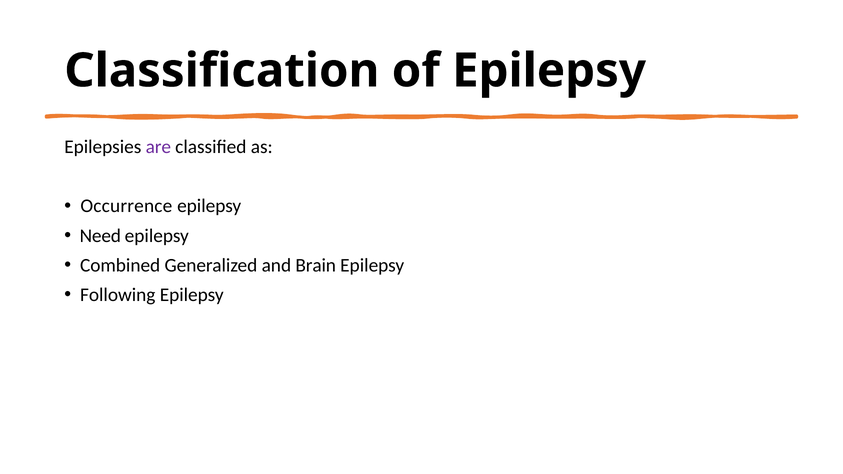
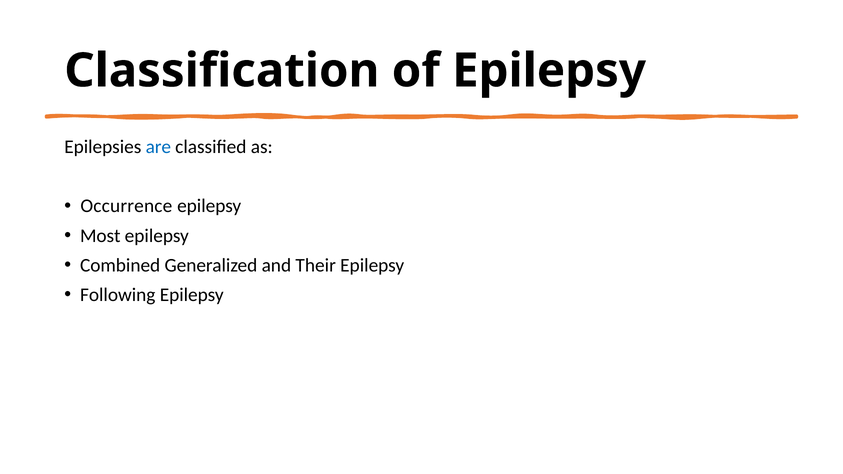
are colour: purple -> blue
Need: Need -> Most
Brain: Brain -> Their
